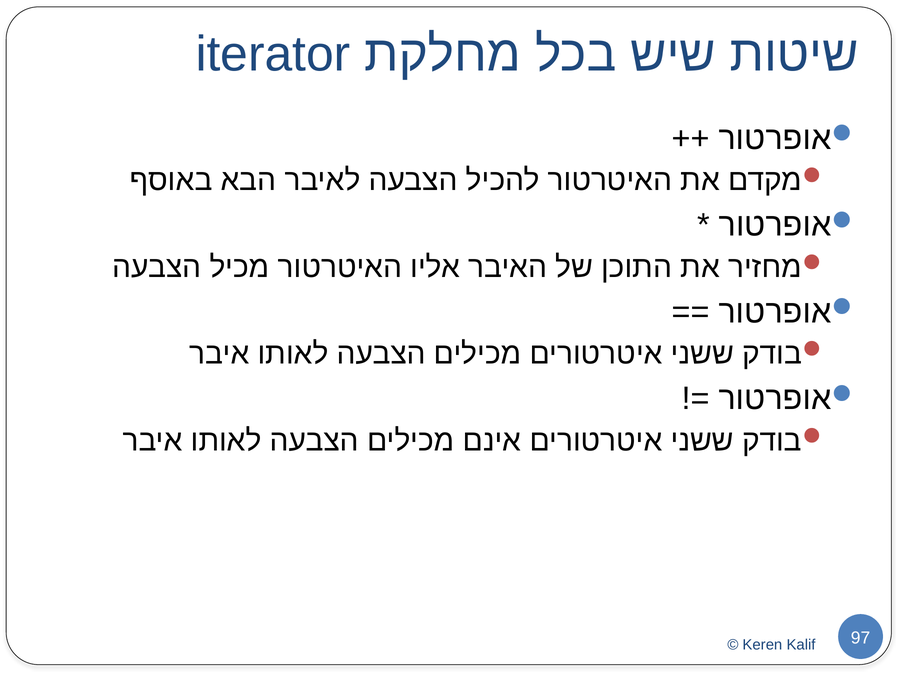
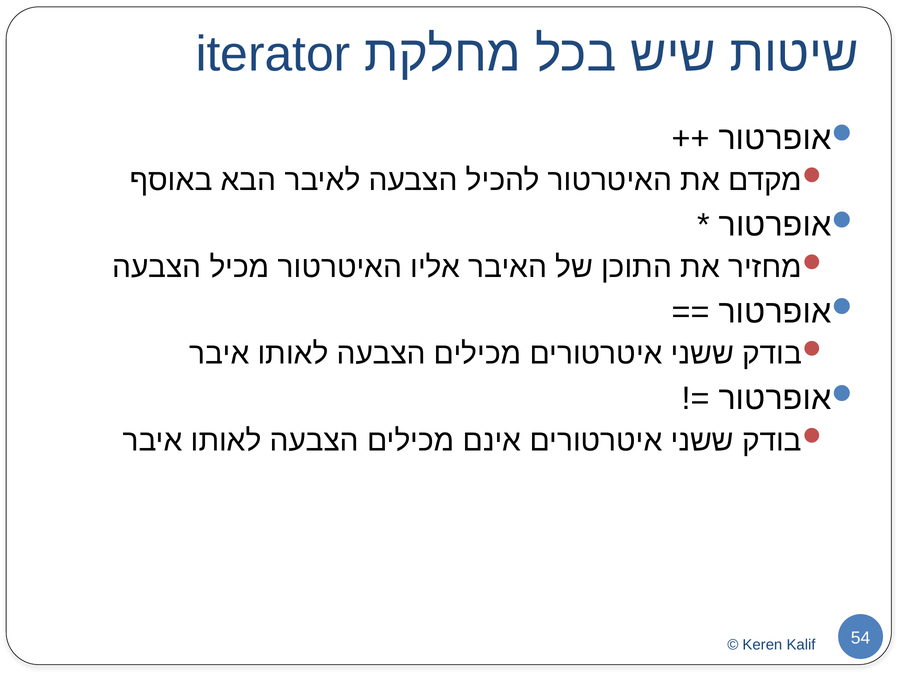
97: 97 -> 54
